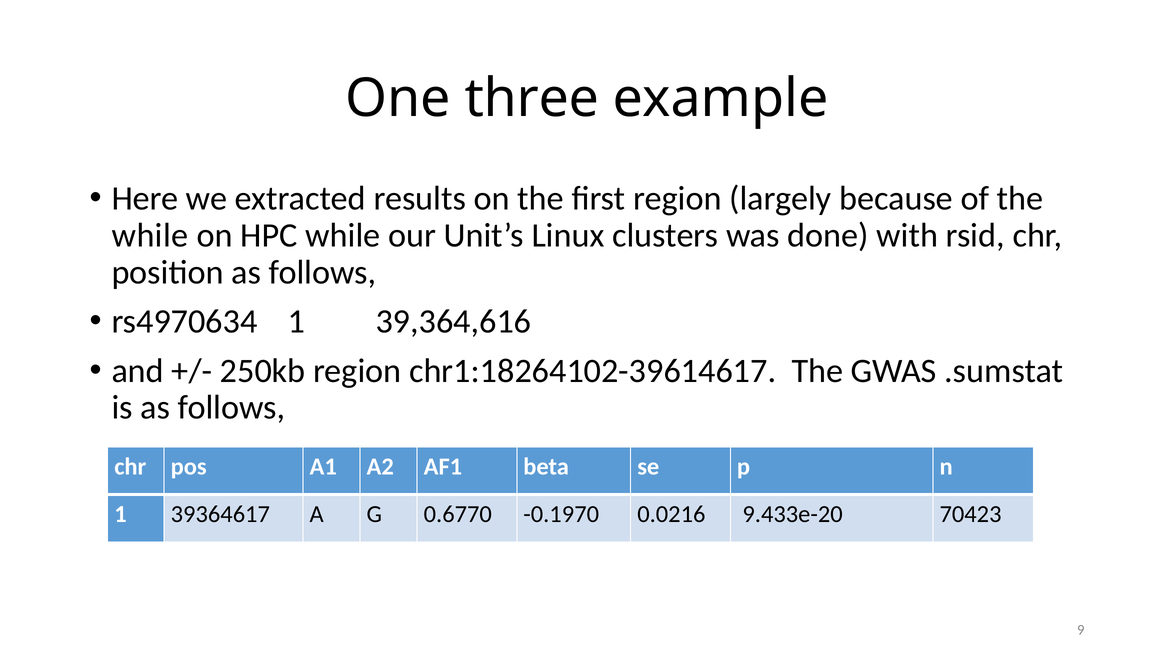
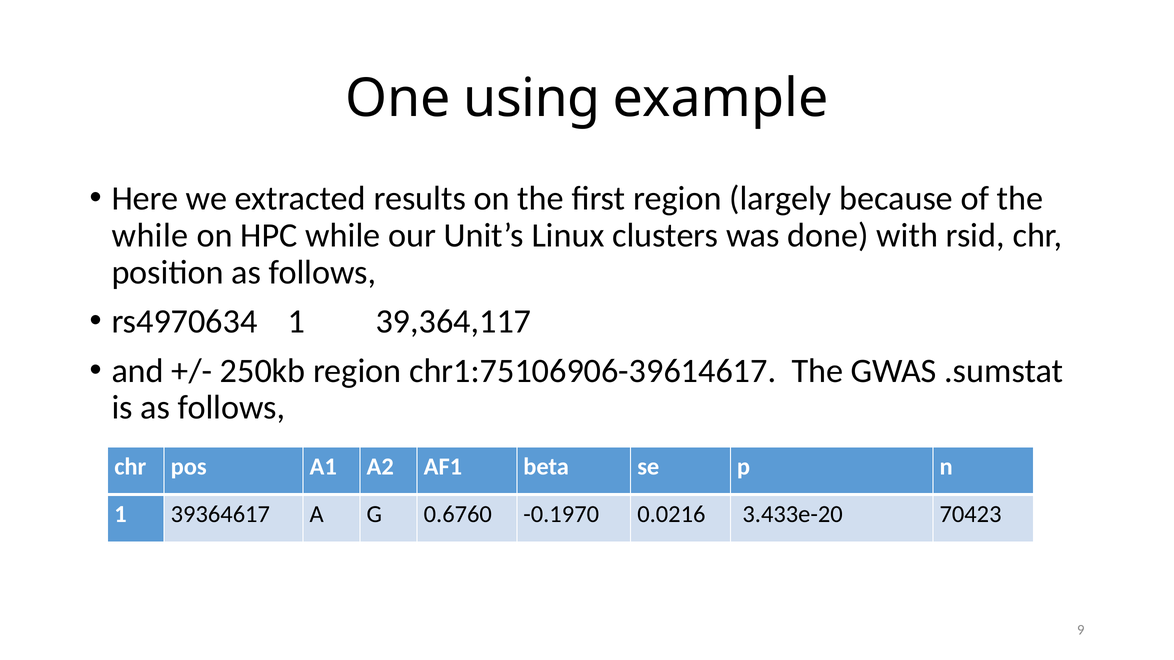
three: three -> using
39,364,616: 39,364,616 -> 39,364,117
chr1:18264102-39614617: chr1:18264102-39614617 -> chr1:75106906-39614617
0.6770: 0.6770 -> 0.6760
9.433e-20: 9.433e-20 -> 3.433e-20
